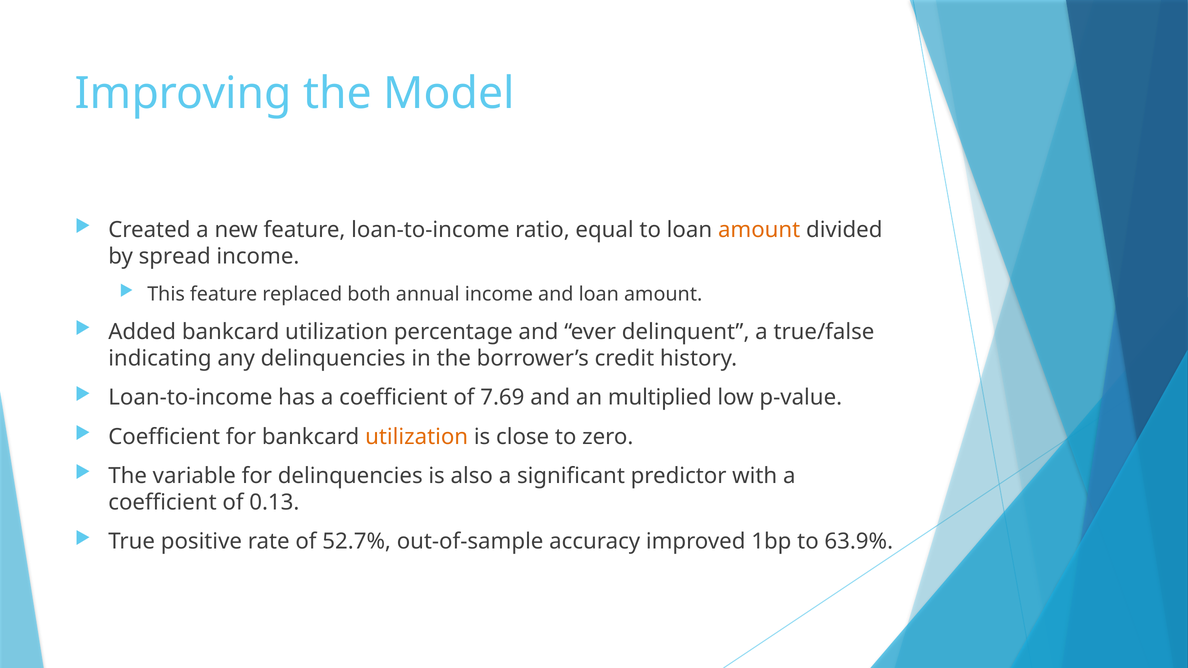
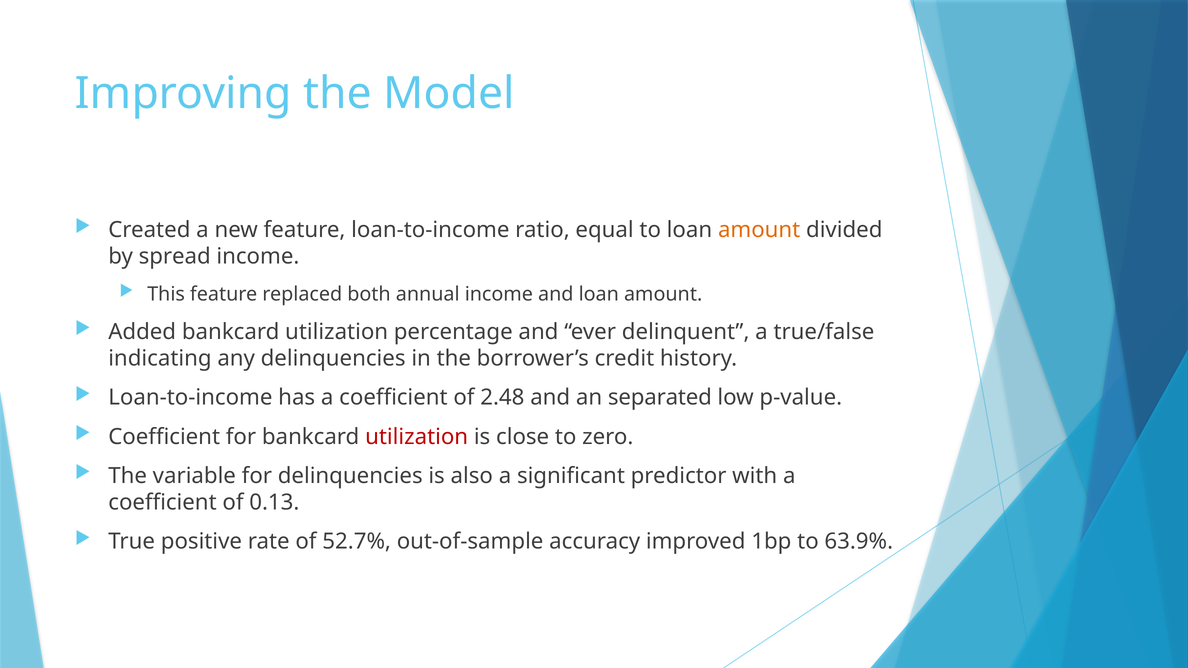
7.69: 7.69 -> 2.48
multiplied: multiplied -> separated
utilization at (417, 437) colour: orange -> red
